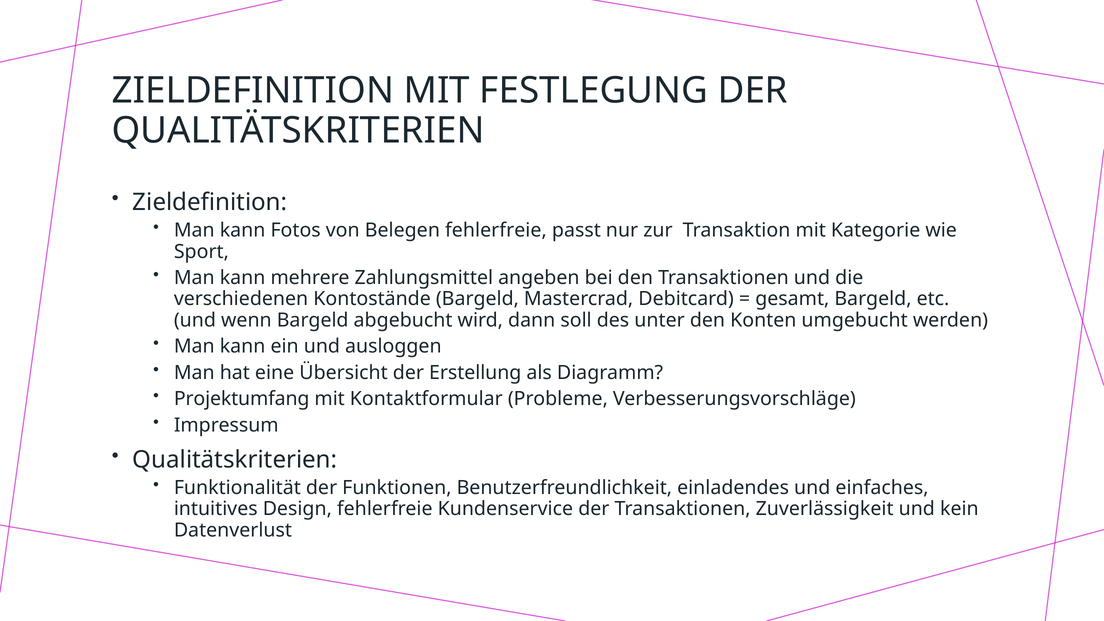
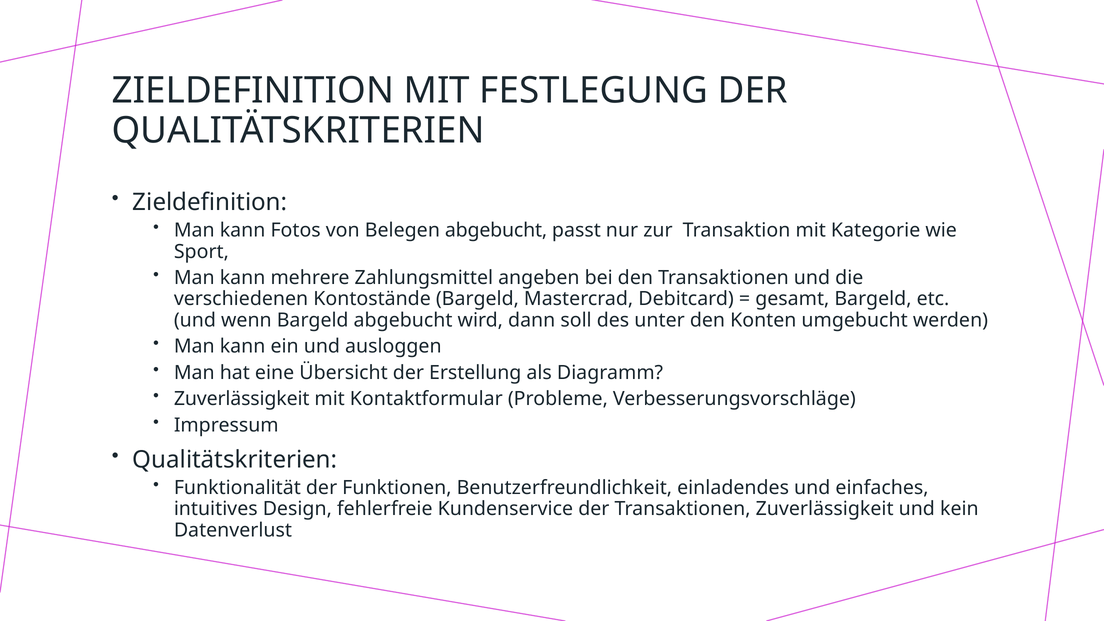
Belegen fehlerfreie: fehlerfreie -> abgebucht
Projektumfang at (242, 399): Projektumfang -> Zuverlässigkeit
